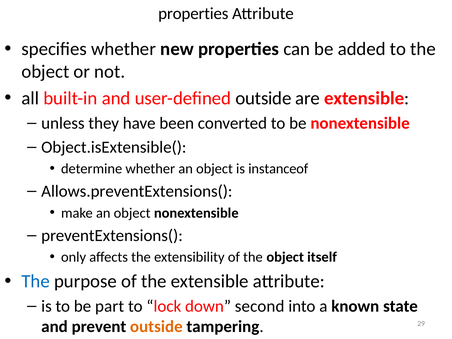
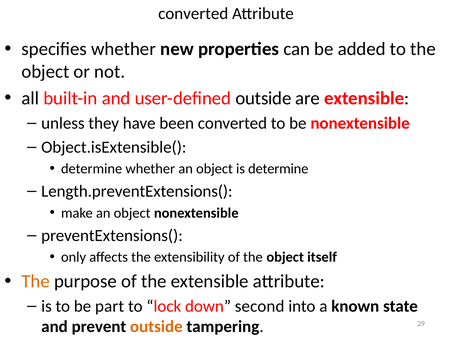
properties at (193, 14): properties -> converted
is instanceof: instanceof -> determine
Allows.preventExtensions(: Allows.preventExtensions( -> Length.preventExtensions(
The at (36, 281) colour: blue -> orange
